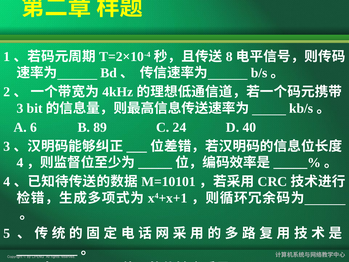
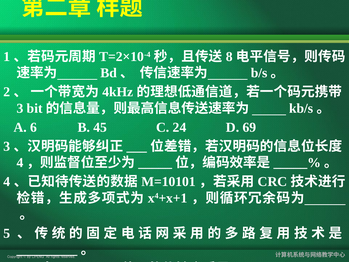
89: 89 -> 45
40: 40 -> 69
